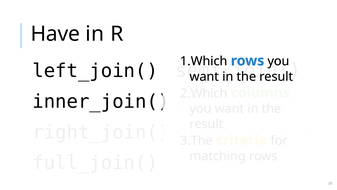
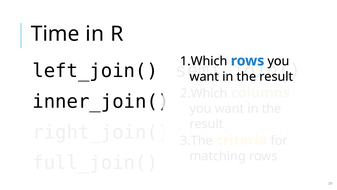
Have: Have -> Time
